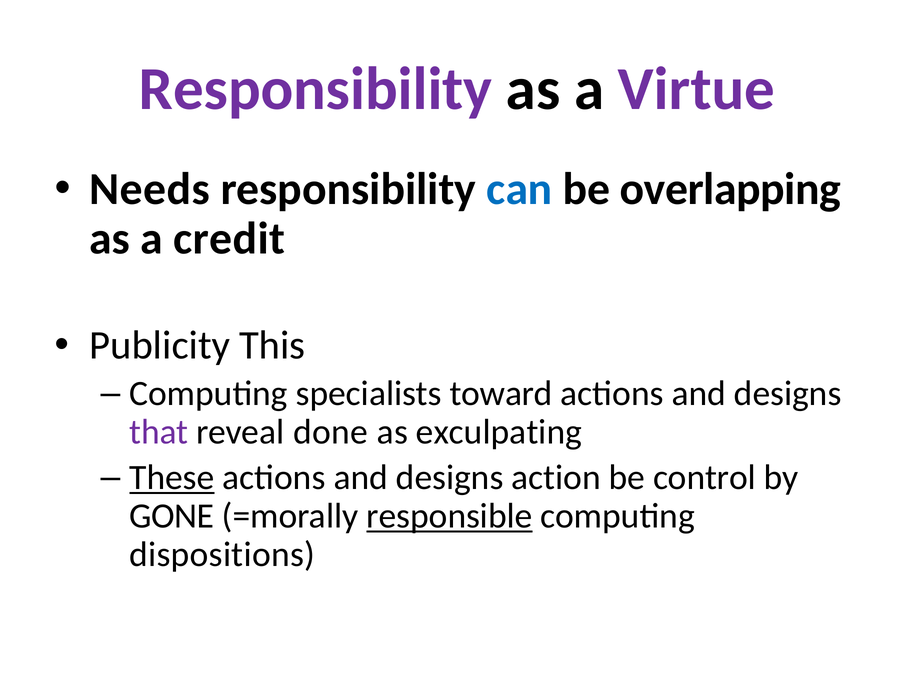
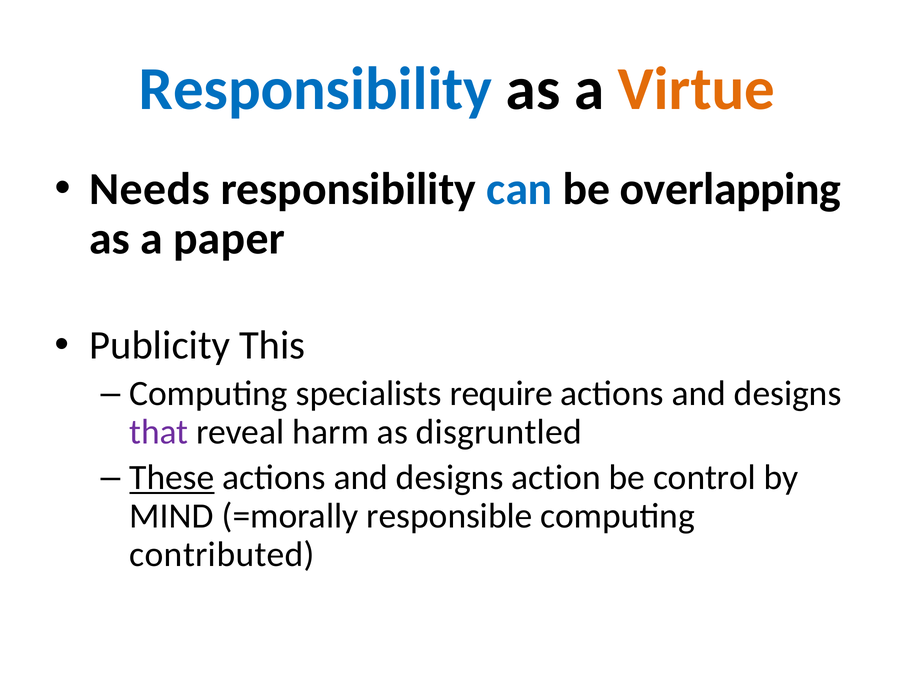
Responsibility at (316, 89) colour: purple -> blue
Virtue colour: purple -> orange
credit: credit -> paper
toward: toward -> require
done: done -> harm
exculpating: exculpating -> disgruntled
GONE: GONE -> MIND
responsible underline: present -> none
dispositions: dispositions -> contributed
